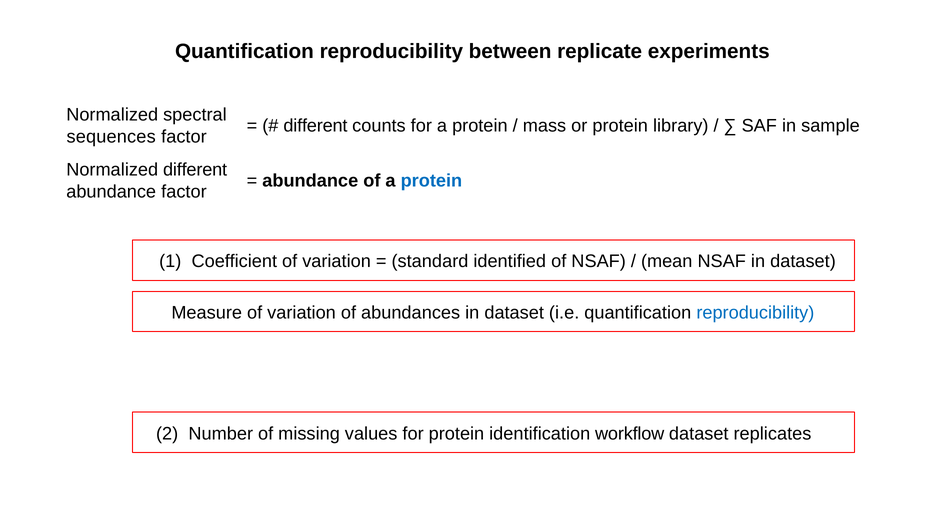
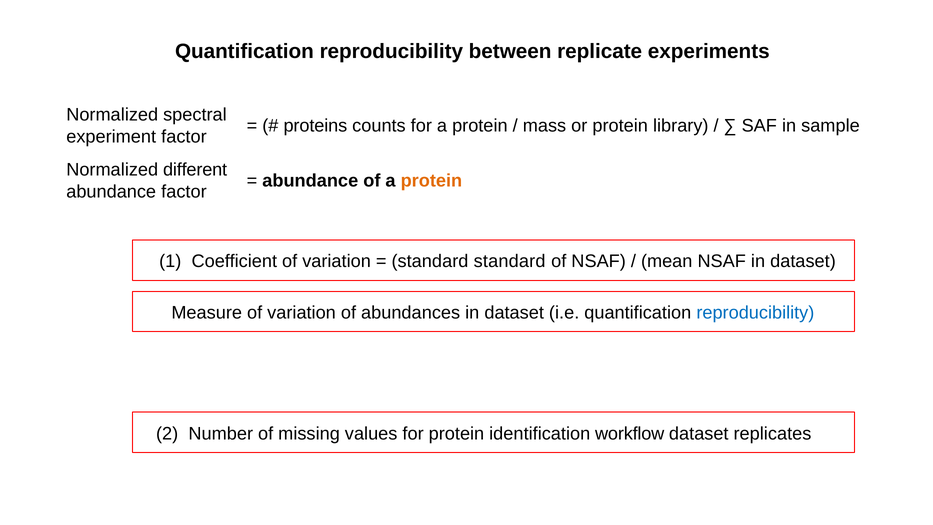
different at (315, 126): different -> proteins
sequences: sequences -> experiment
protein at (431, 181) colour: blue -> orange
standard identified: identified -> standard
